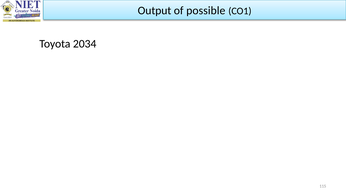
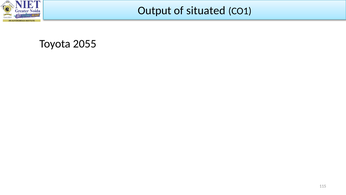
possible: possible -> situated
2034: 2034 -> 2055
